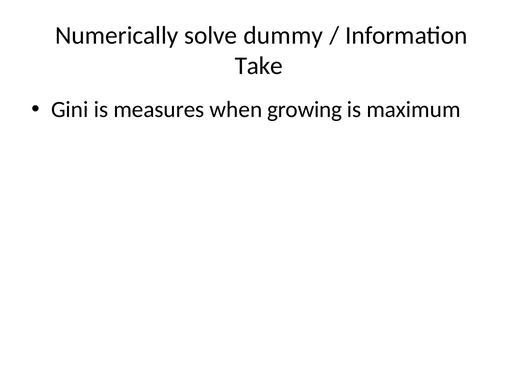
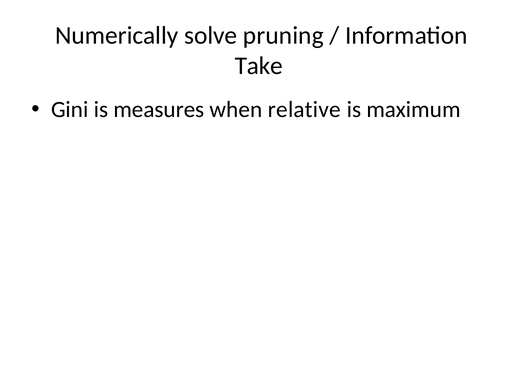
dummy: dummy -> pruning
growing: growing -> relative
